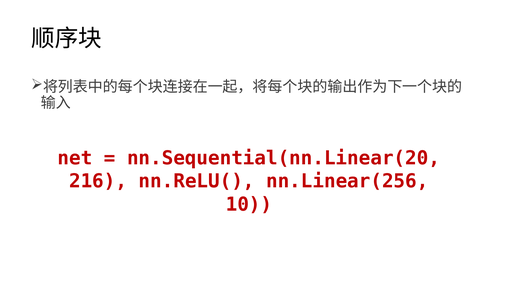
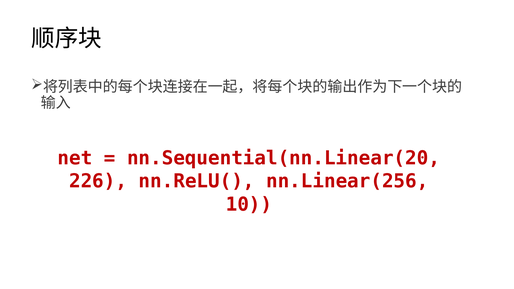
216: 216 -> 226
